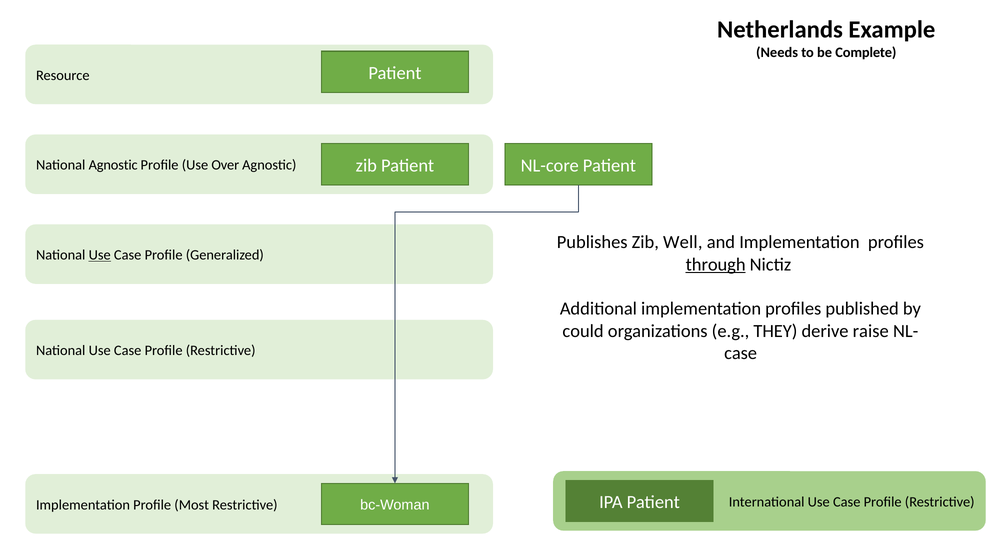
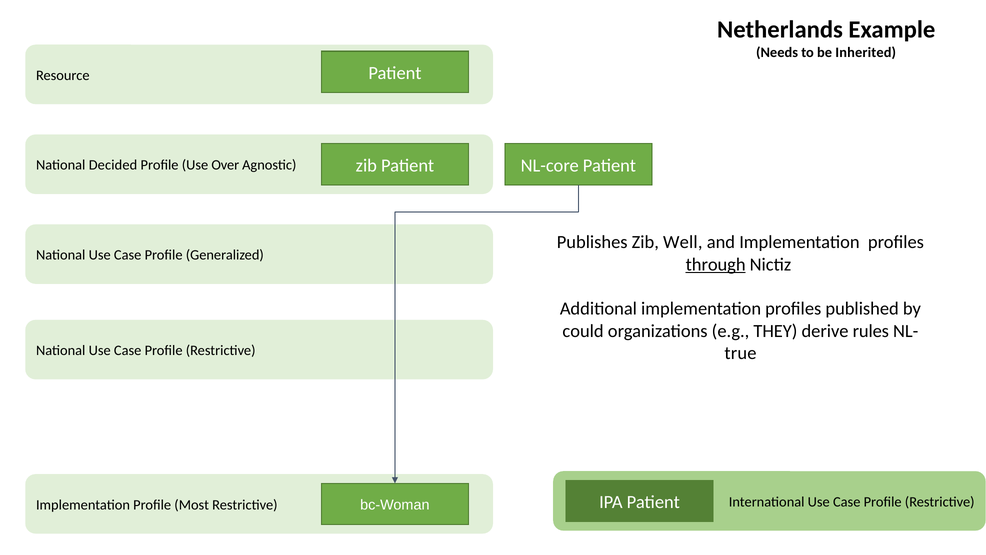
Complete: Complete -> Inherited
National Agnostic: Agnostic -> Decided
Use at (100, 255) underline: present -> none
raise: raise -> rules
case at (741, 353): case -> true
